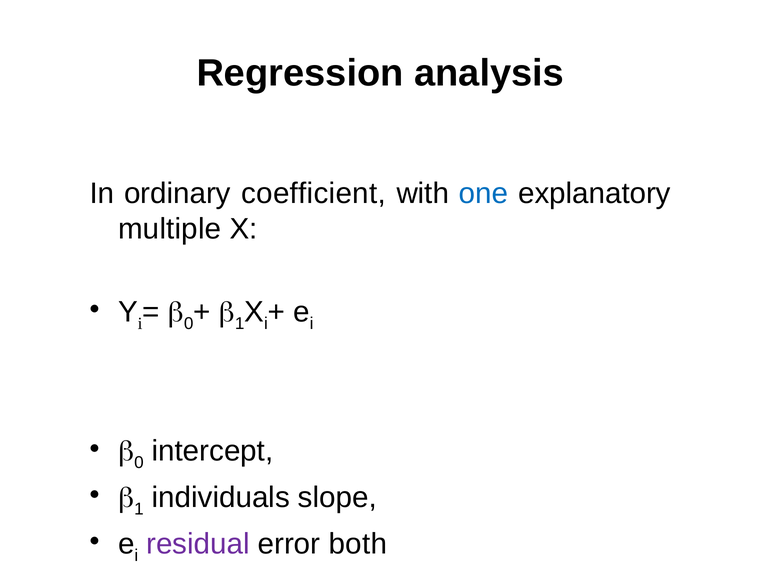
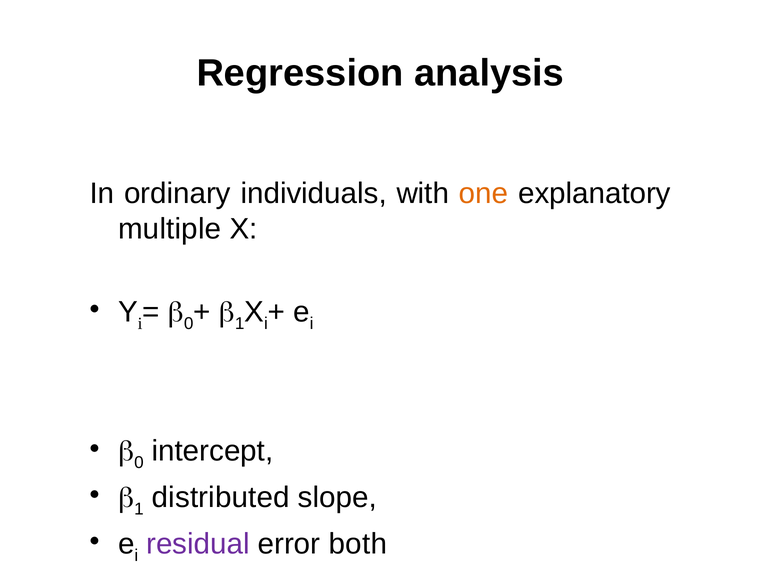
coefficient: coefficient -> individuals
one colour: blue -> orange
individuals: individuals -> distributed
